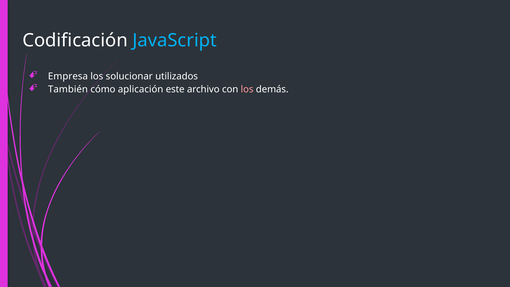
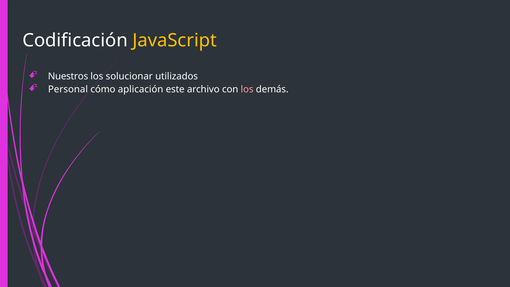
JavaScript colour: light blue -> yellow
Empresa: Empresa -> Nuestros
También: También -> Personal
